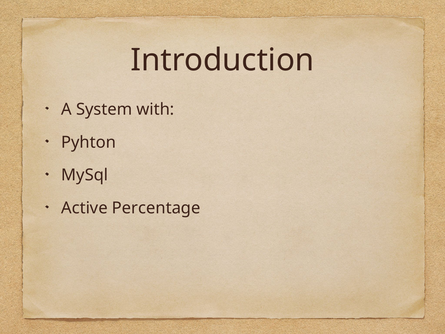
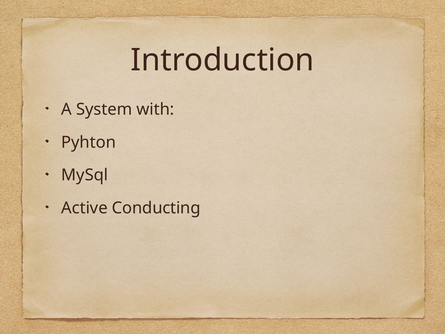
Percentage: Percentage -> Conducting
